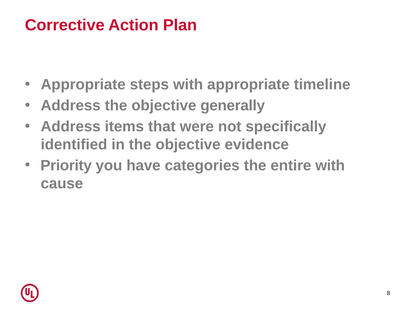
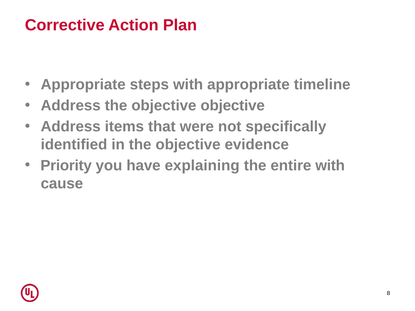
objective generally: generally -> objective
categories: categories -> explaining
